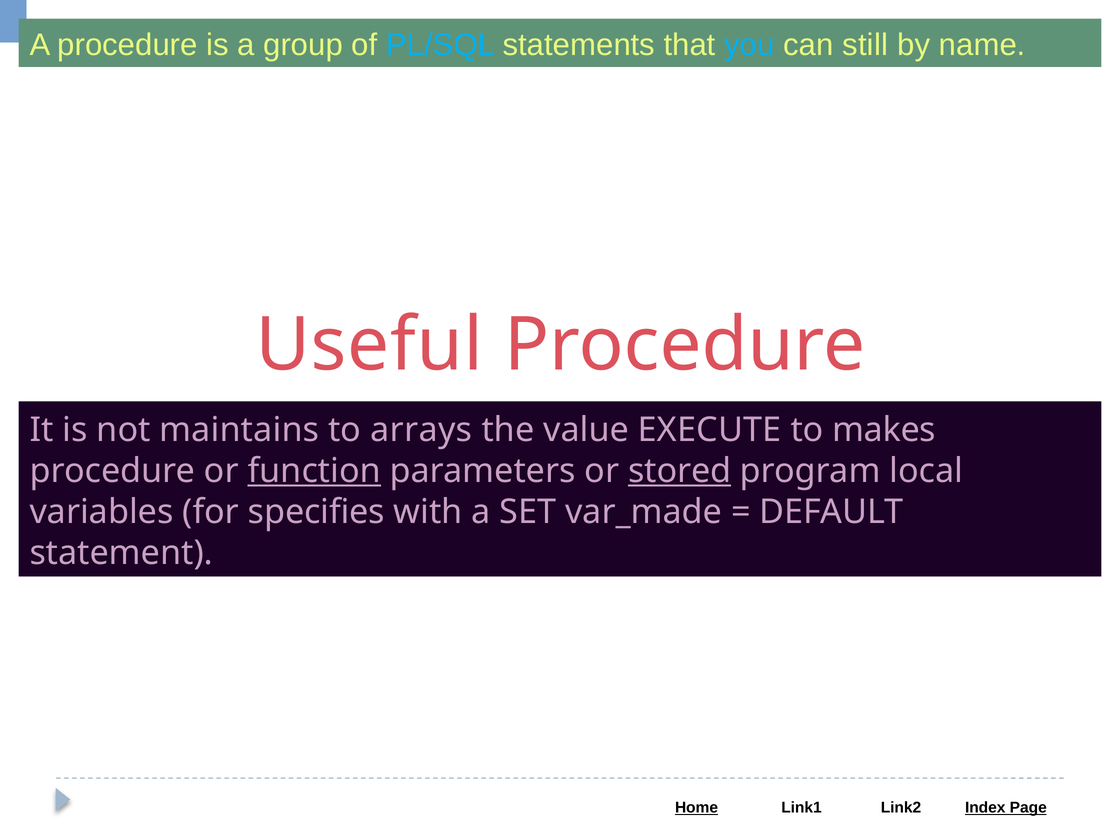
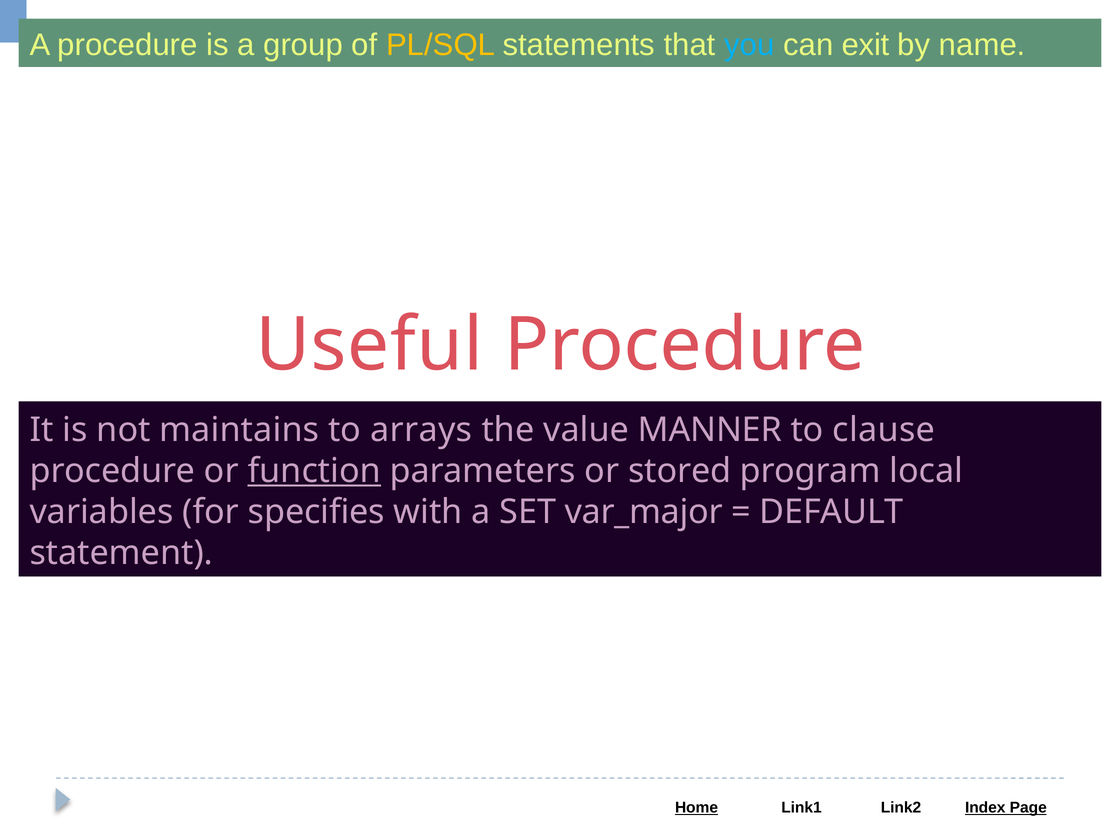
PL/SQL colour: light blue -> yellow
still: still -> exit
EXECUTE: EXECUTE -> MANNER
makes: makes -> clause
stored underline: present -> none
var_made: var_made -> var_major
